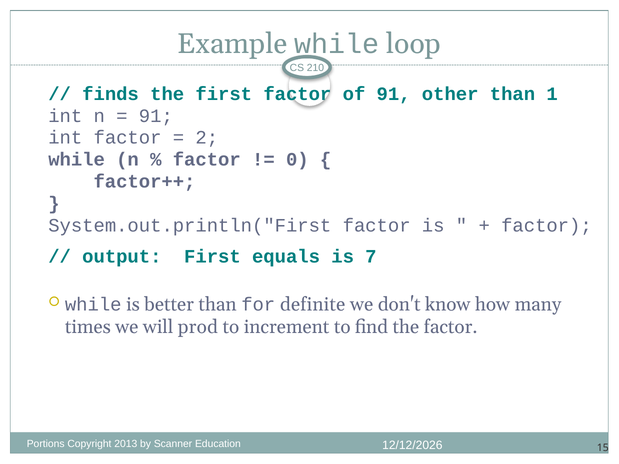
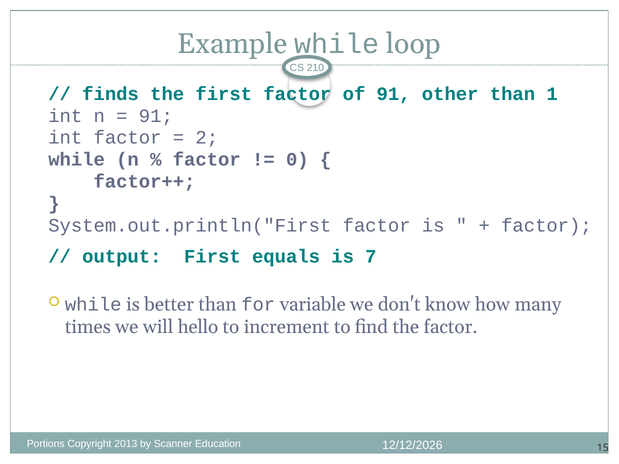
definite: definite -> variable
prod: prod -> hello
